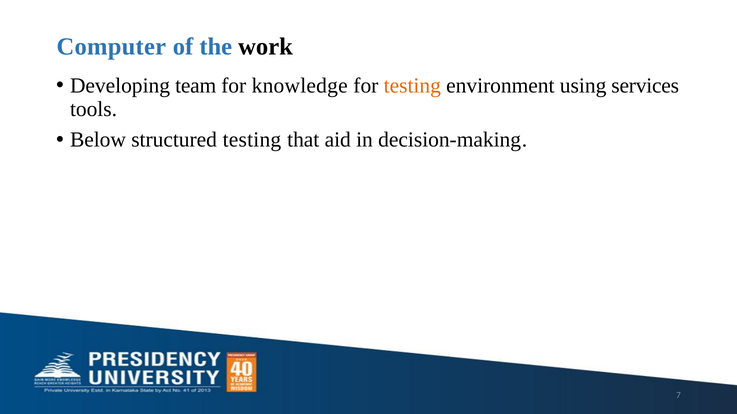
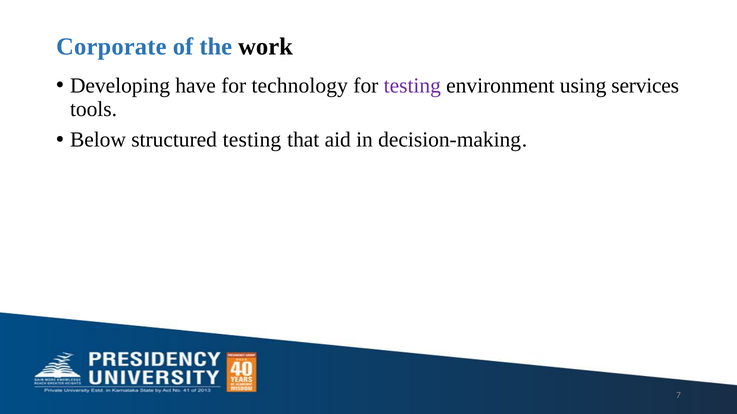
Computer: Computer -> Corporate
team: team -> have
knowledge: knowledge -> technology
testing at (412, 86) colour: orange -> purple
